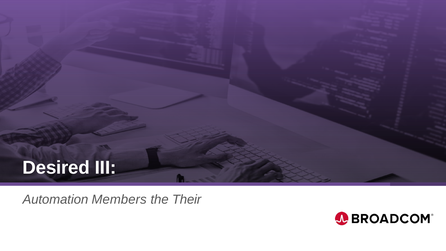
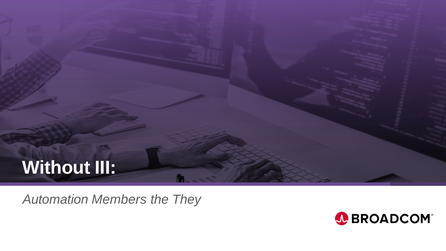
Desired: Desired -> Without
Their: Their -> They
